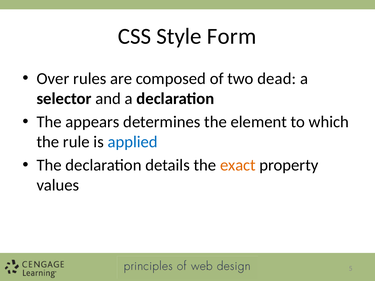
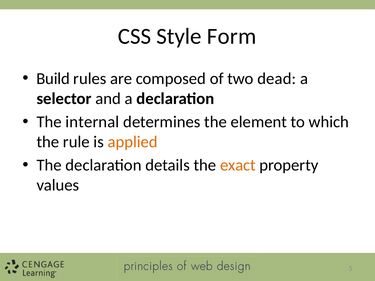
Over: Over -> Build
appears: appears -> internal
applied colour: blue -> orange
